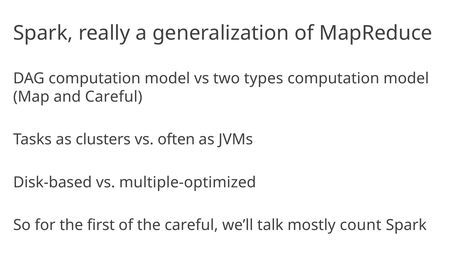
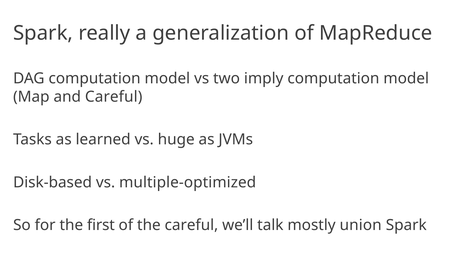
types: types -> imply
clusters: clusters -> learned
often: often -> huge
count: count -> union
